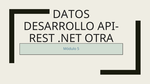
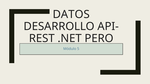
OTRA: OTRA -> PERO
